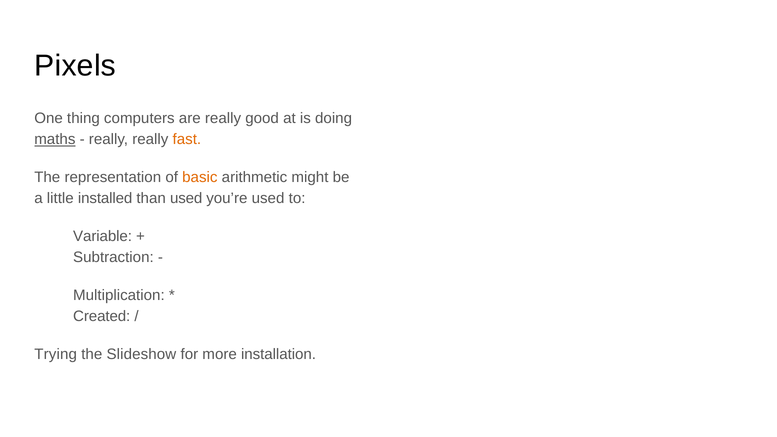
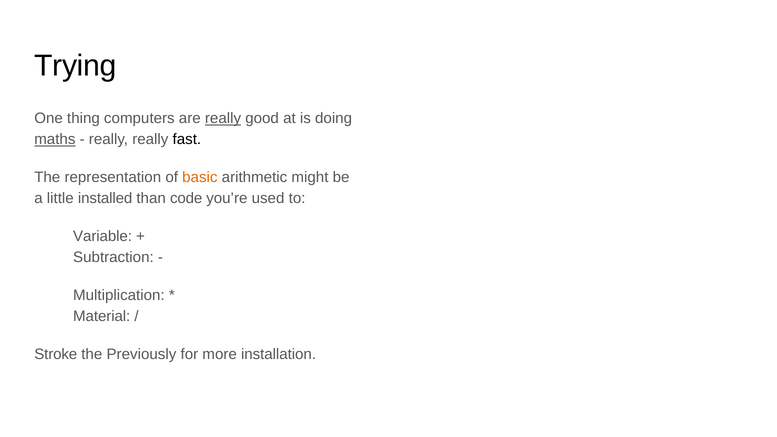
Pixels: Pixels -> Trying
really at (223, 119) underline: none -> present
fast colour: orange -> black
than used: used -> code
Created: Created -> Material
Trying: Trying -> Stroke
Slideshow: Slideshow -> Previously
